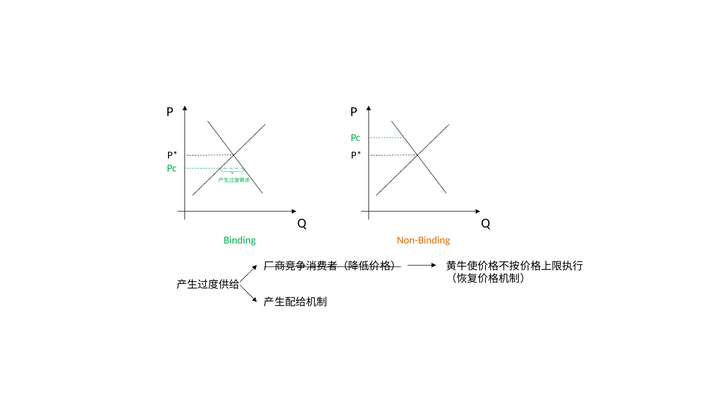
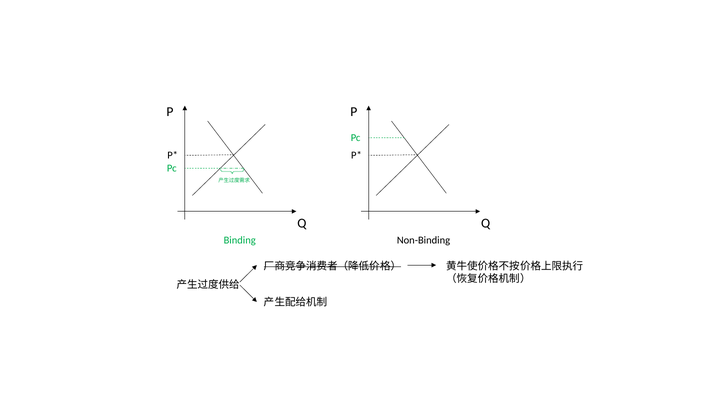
Non-Binding colour: orange -> black
